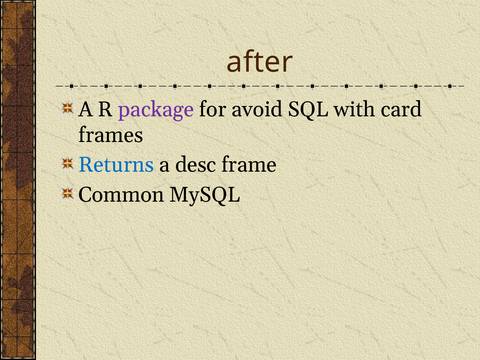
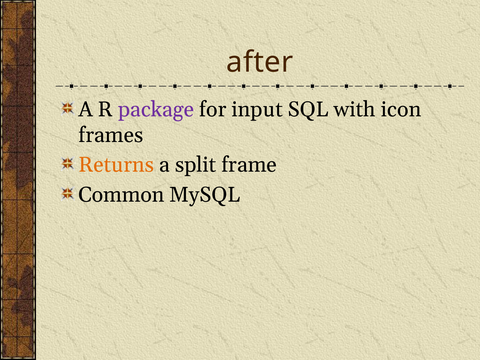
avoid: avoid -> input
card: card -> icon
Returns colour: blue -> orange
desc: desc -> split
